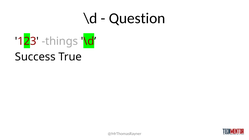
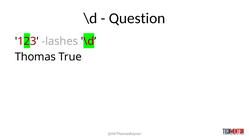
things: things -> lashes
Success: Success -> Thomas
